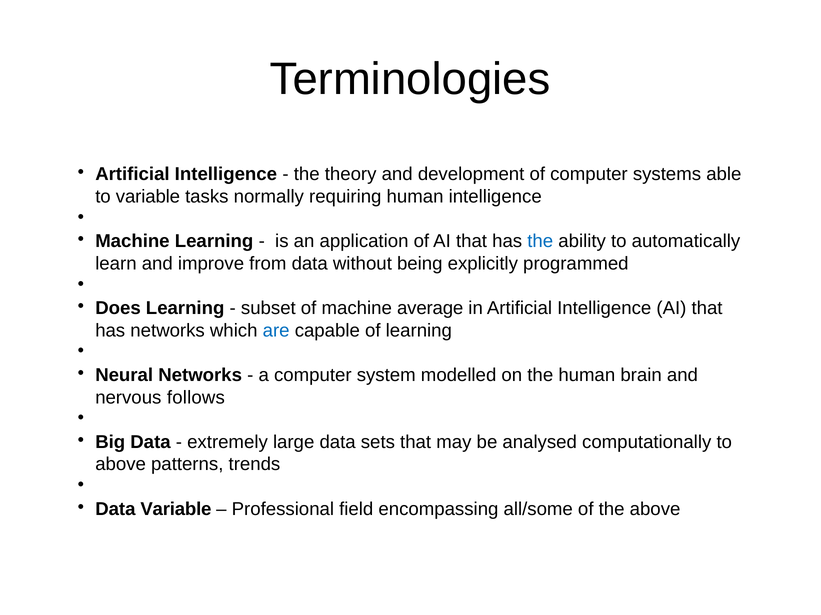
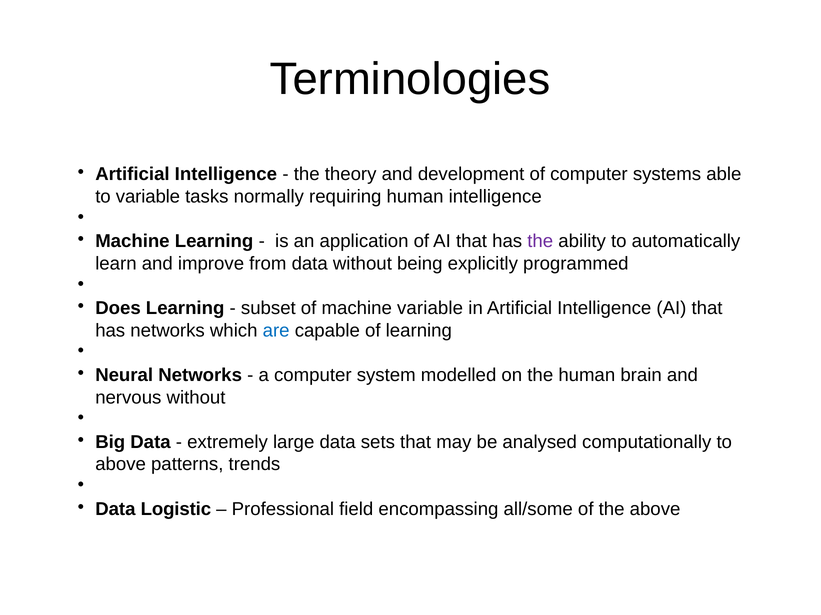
the at (540, 241) colour: blue -> purple
machine average: average -> variable
nervous follows: follows -> without
Data Variable: Variable -> Logistic
